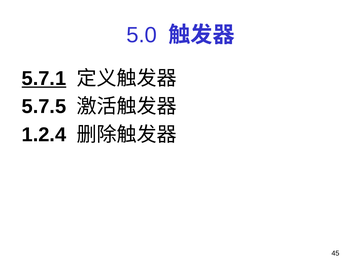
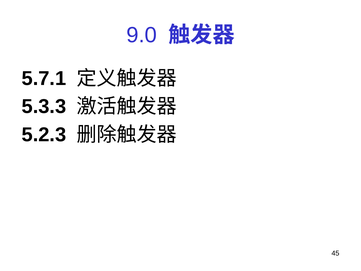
5.0: 5.0 -> 9.0
5.7.1 underline: present -> none
5.7.5: 5.7.5 -> 5.3.3
1.2.4: 1.2.4 -> 5.2.3
